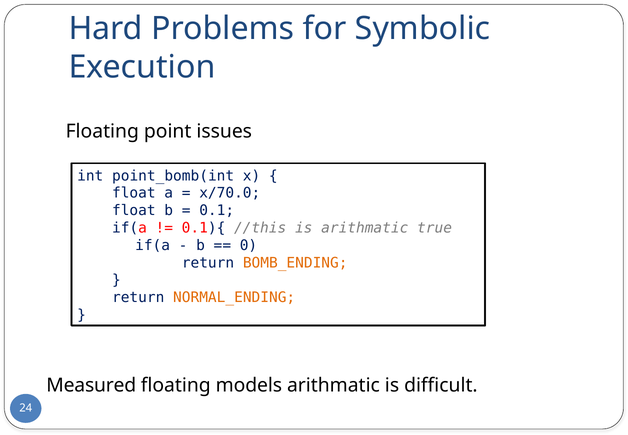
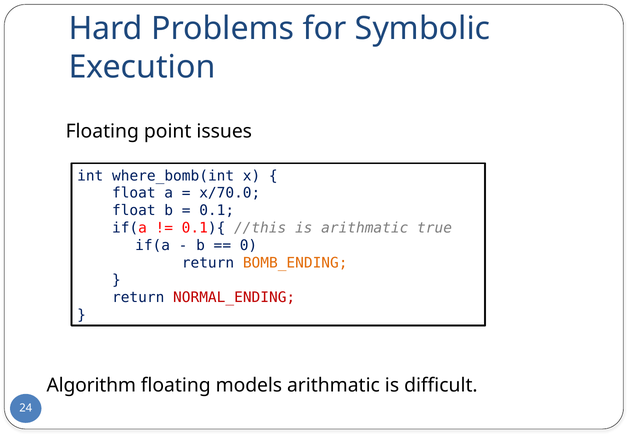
point_bomb(int: point_bomb(int -> where_bomb(int
NORMAL_ENDING colour: orange -> red
Measured: Measured -> Algorithm
